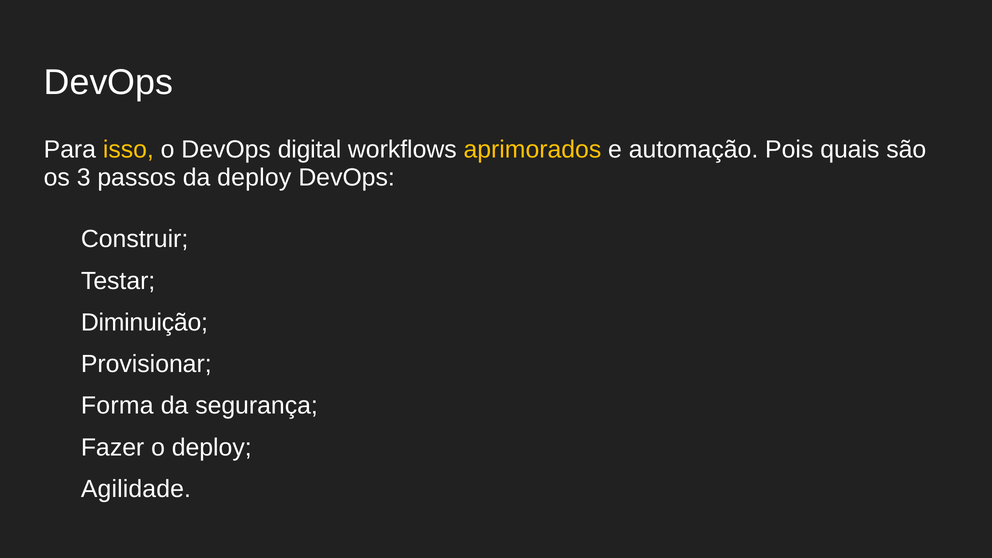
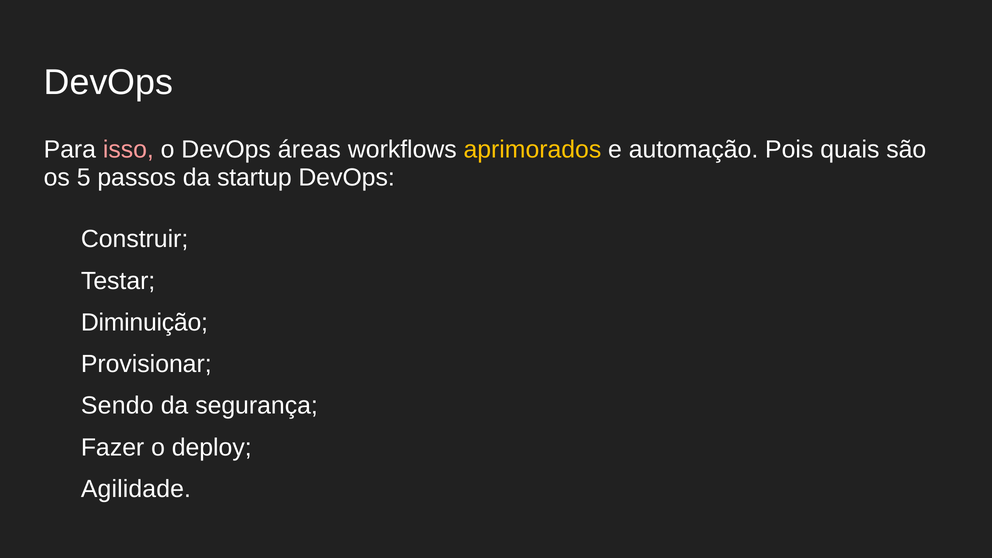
isso colour: yellow -> pink
digital: digital -> áreas
3: 3 -> 5
da deploy: deploy -> startup
Forma: Forma -> Sendo
